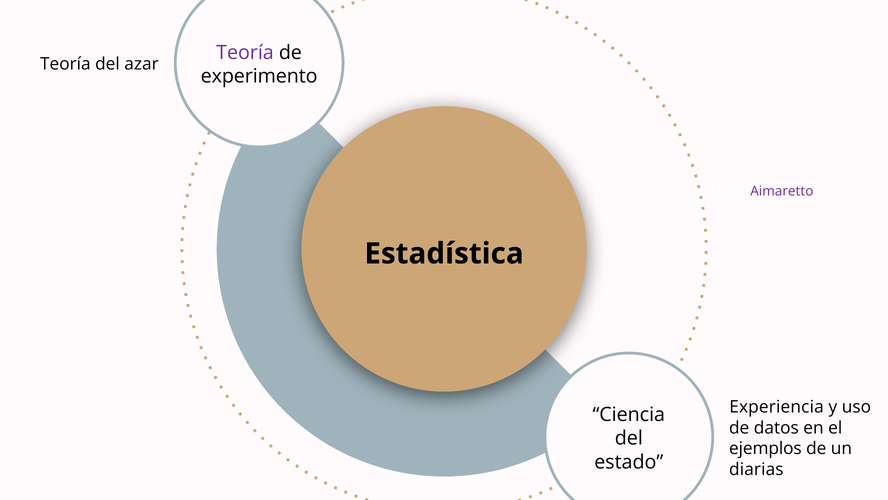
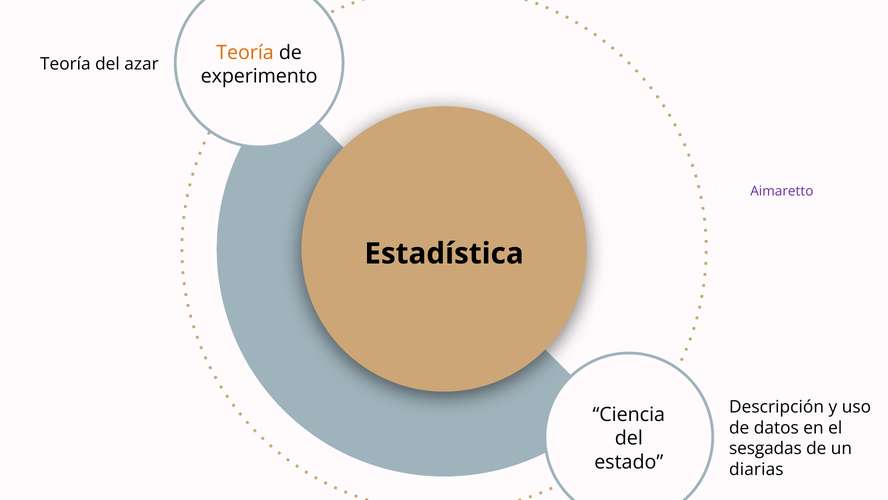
Teoría at (245, 52) colour: purple -> orange
Experiencia: Experiencia -> Descripción
ejemplos: ejemplos -> sesgadas
